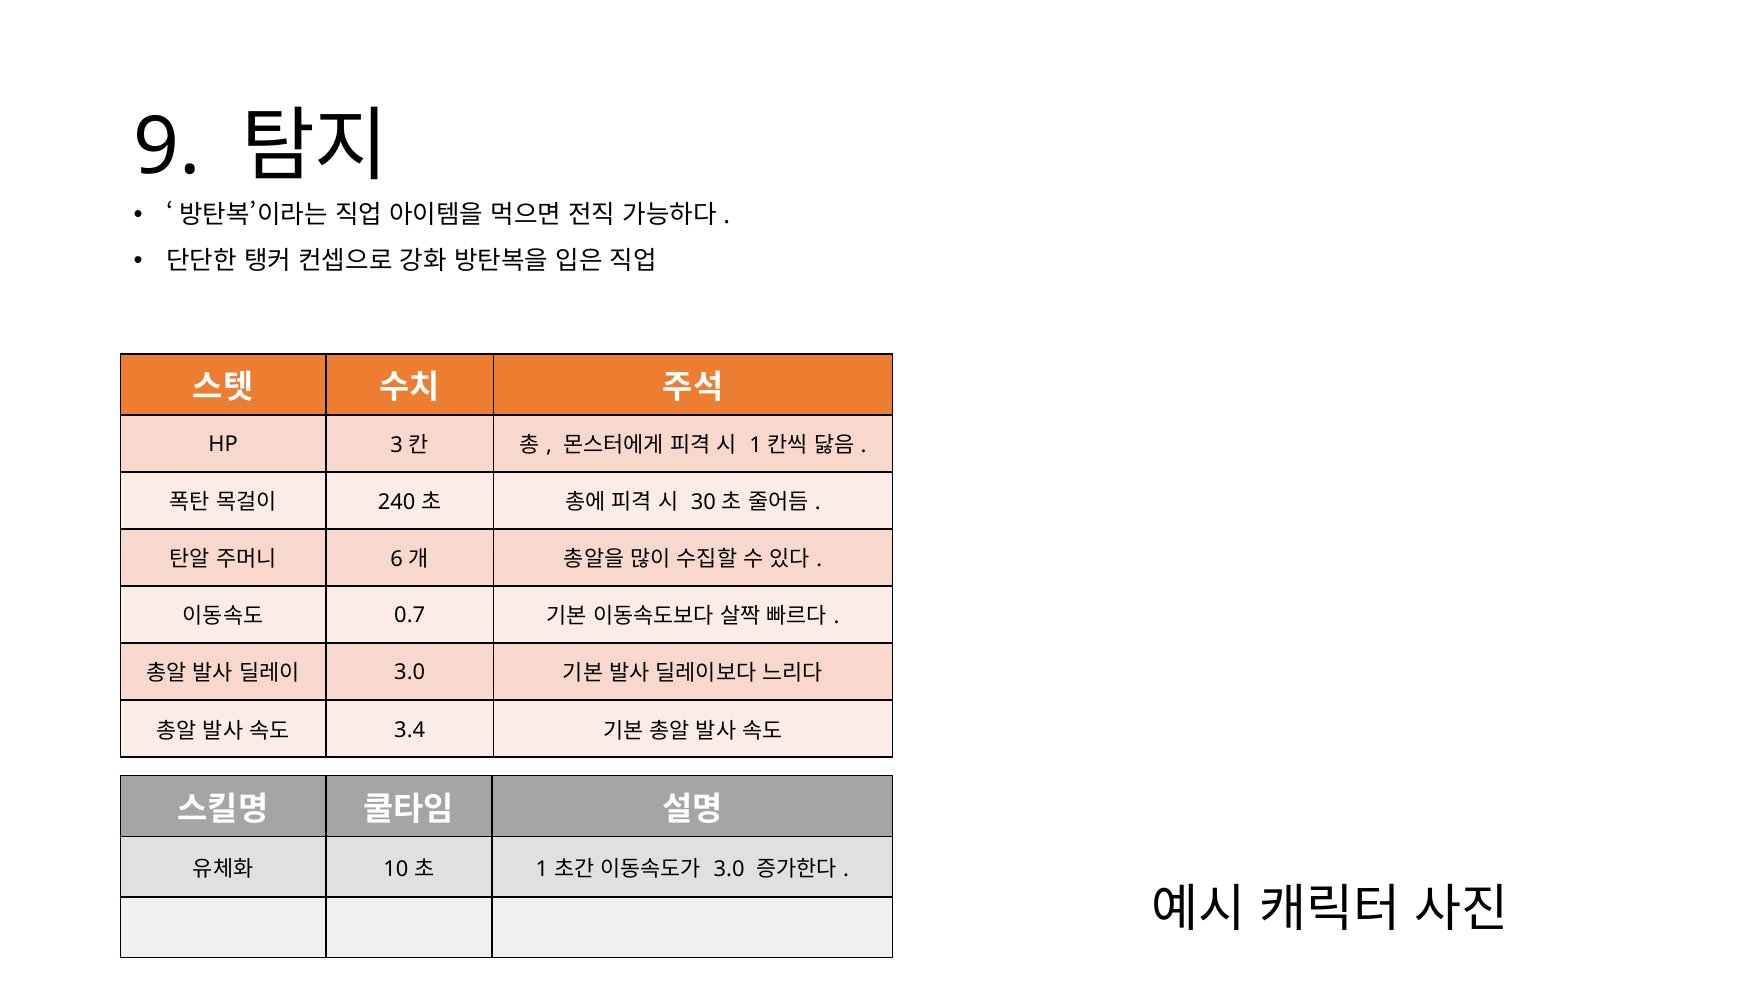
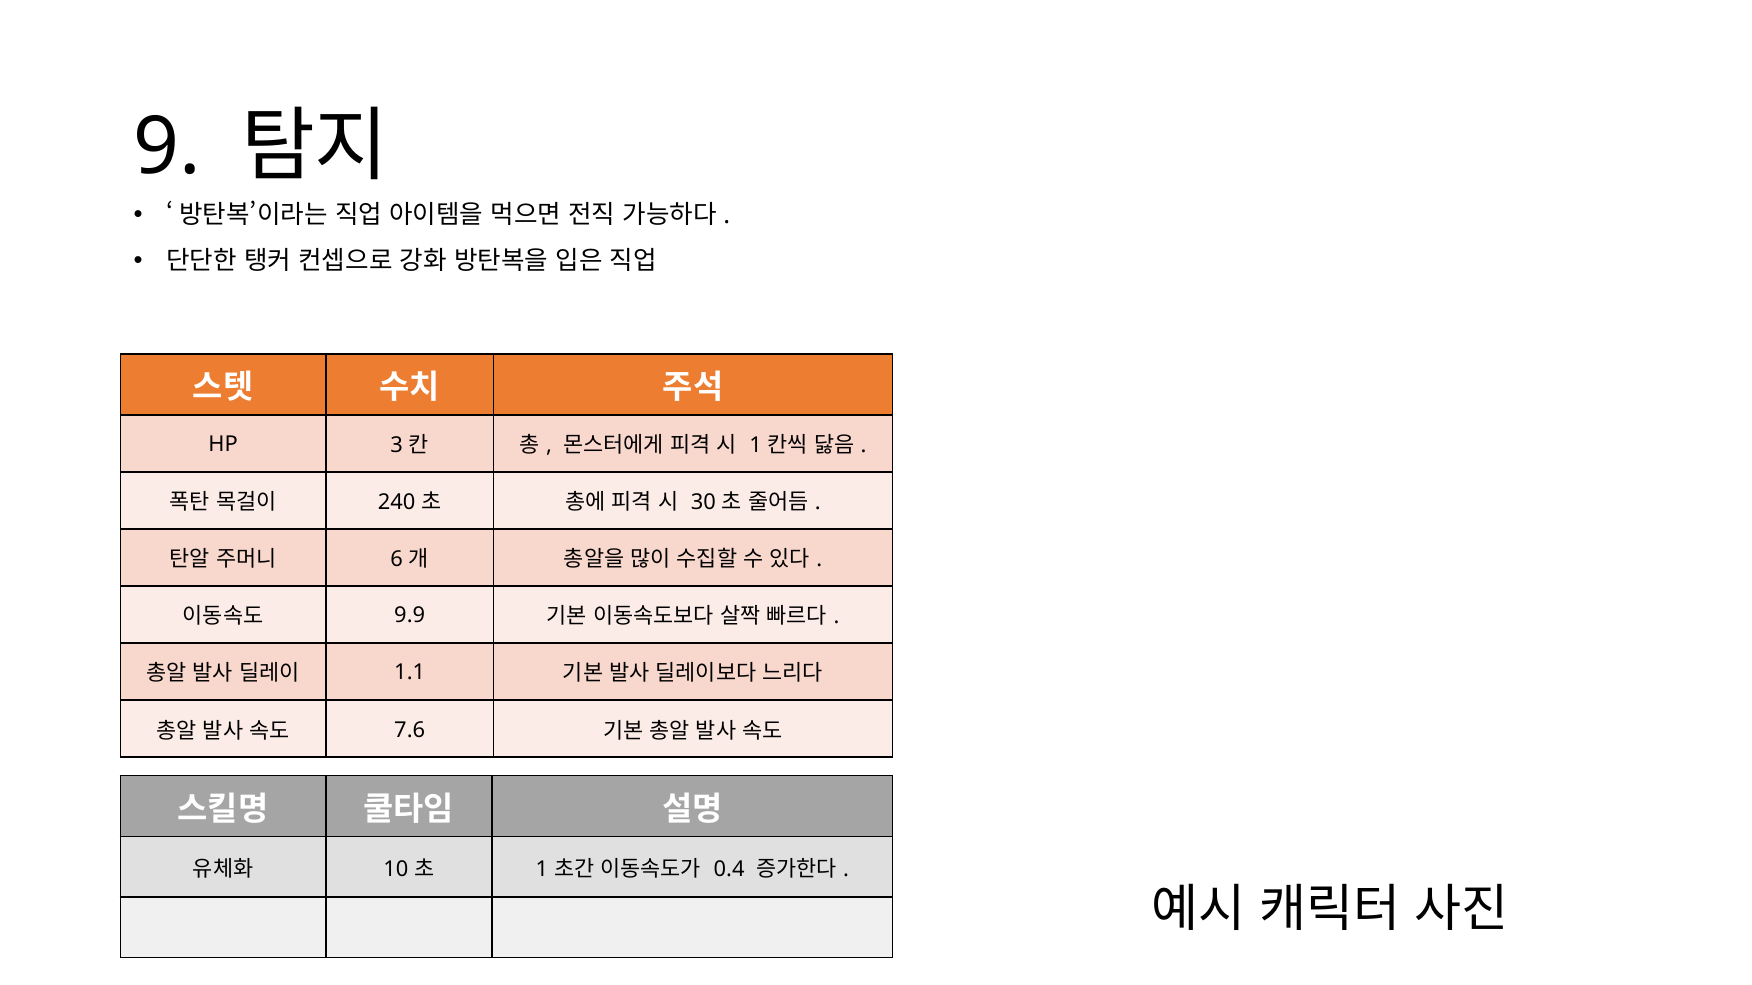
0.7: 0.7 -> 9.9
3.0 at (410, 673): 3.0 -> 1.1
3.4: 3.4 -> 7.6
3.0 at (729, 869): 3.0 -> 0.4
